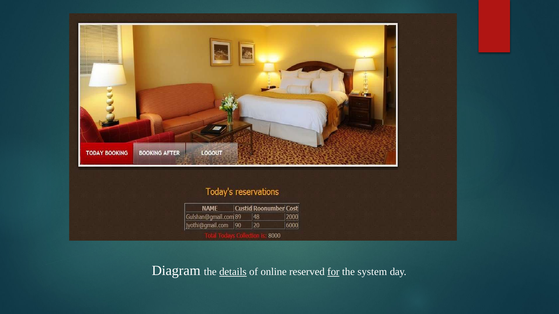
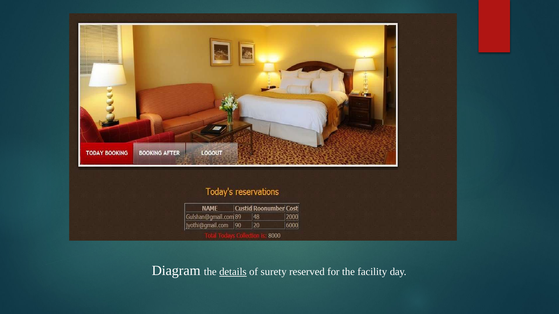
online: online -> surety
for underline: present -> none
system: system -> facility
